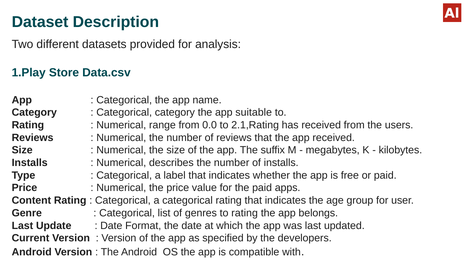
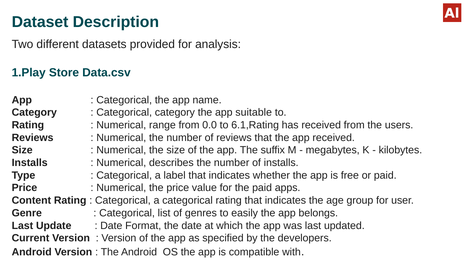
2.1,Rating: 2.1,Rating -> 6.1,Rating
genres to rating: rating -> easily
